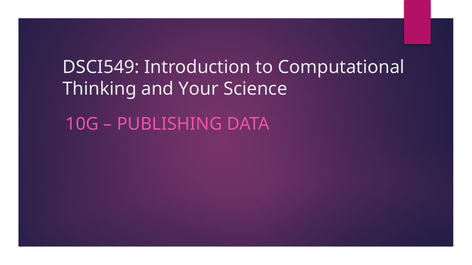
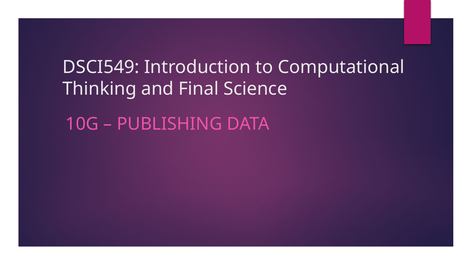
Your: Your -> Final
